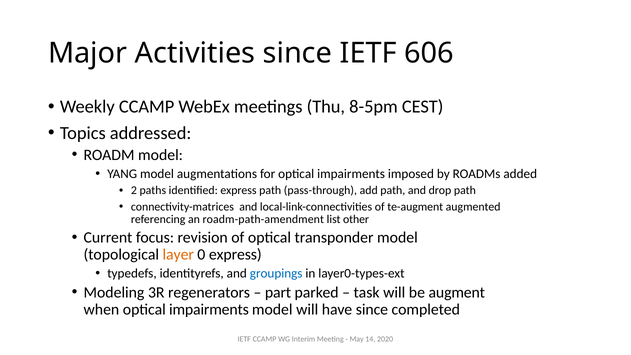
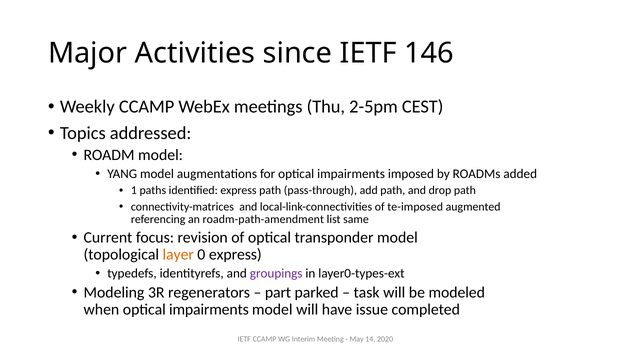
606: 606 -> 146
8-5pm: 8-5pm -> 2-5pm
2: 2 -> 1
te-augment: te-augment -> te-imposed
other: other -> same
groupings colour: blue -> purple
augment: augment -> modeled
have since: since -> issue
